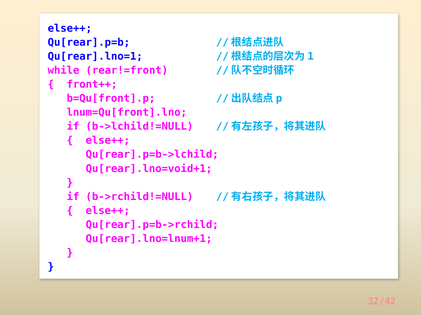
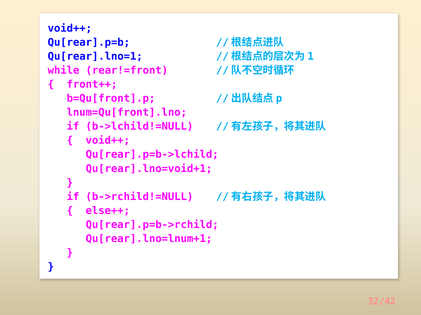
else++ at (70, 29): else++ -> void++
else++ at (108, 141): else++ -> void++
